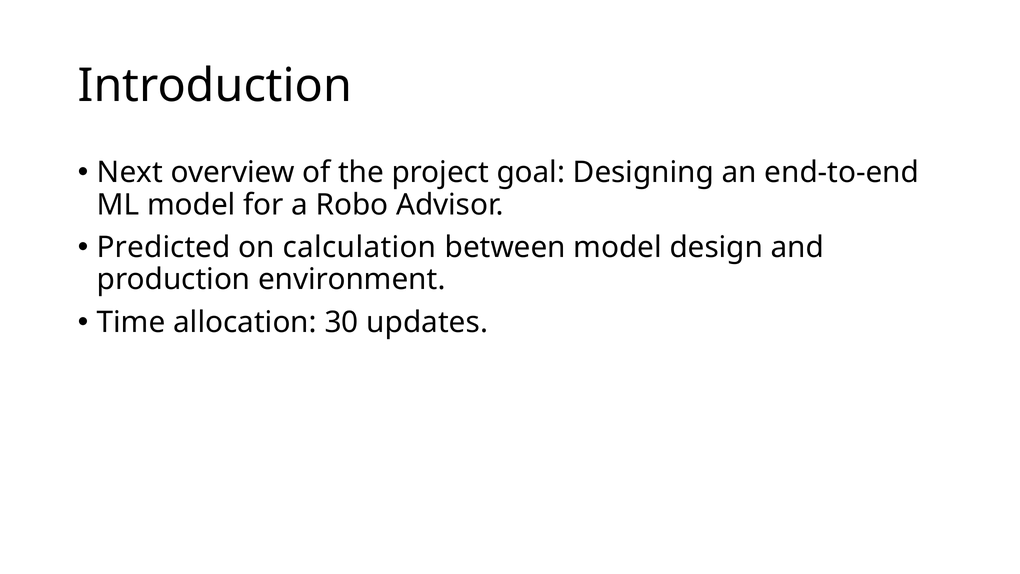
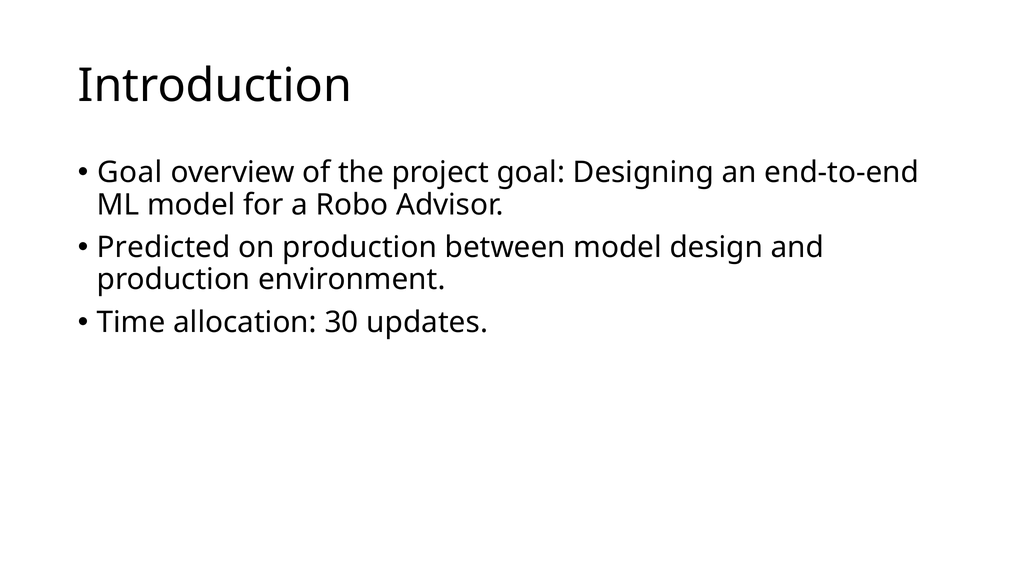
Next at (130, 172): Next -> Goal
on calculation: calculation -> production
